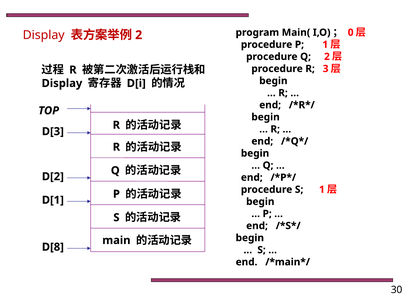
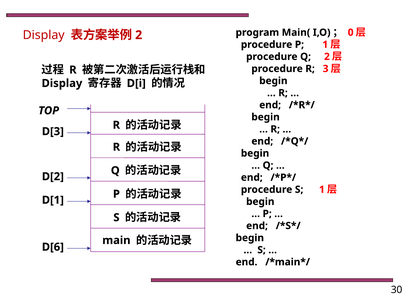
D[8: D[8 -> D[6
